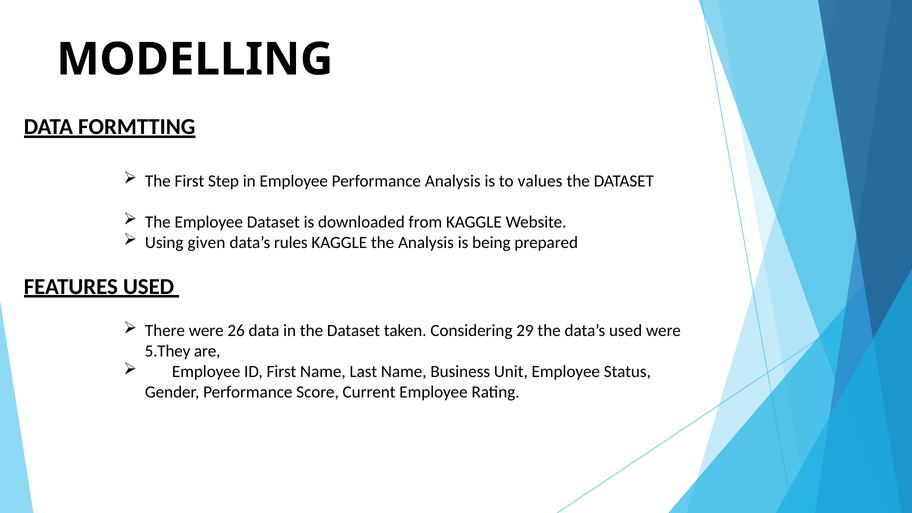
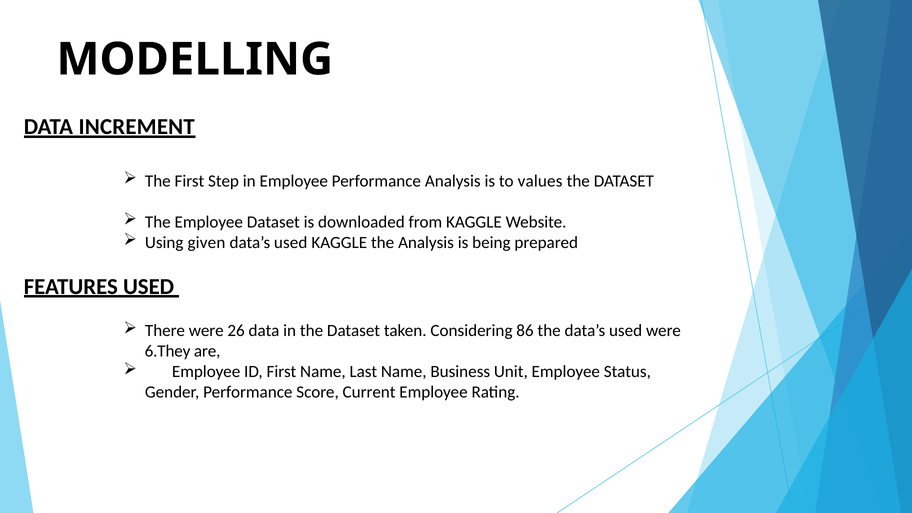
FORMTTING: FORMTTING -> INCREMENT
rules at (291, 243): rules -> used
29: 29 -> 86
5.They: 5.They -> 6.They
